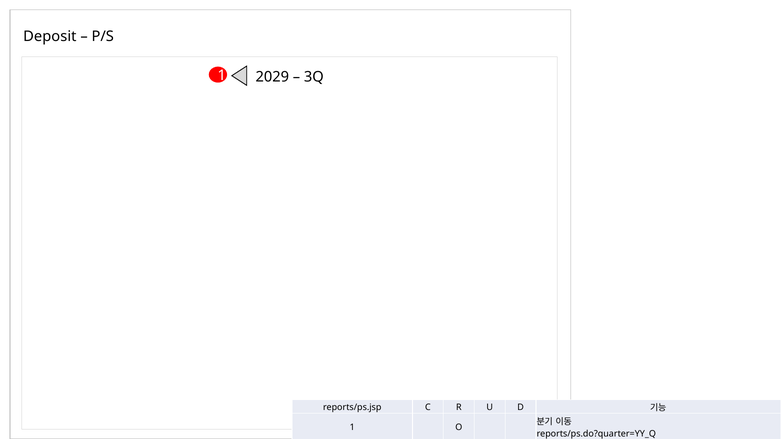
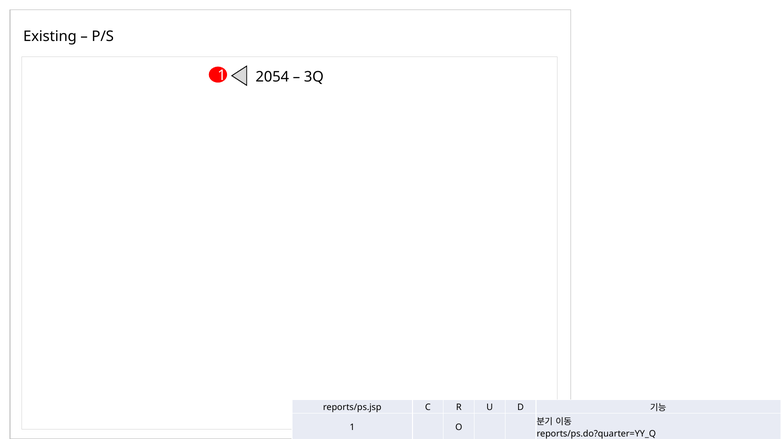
Deposit: Deposit -> Existing
2029: 2029 -> 2054
